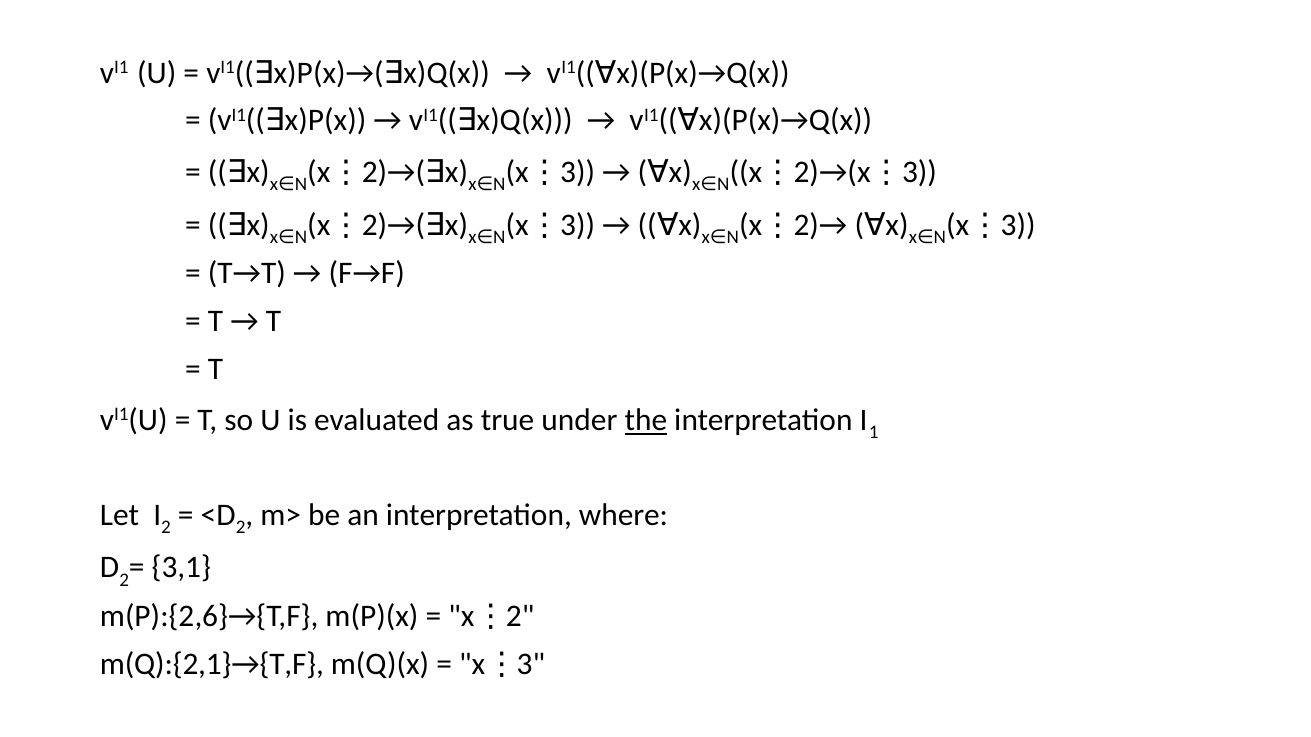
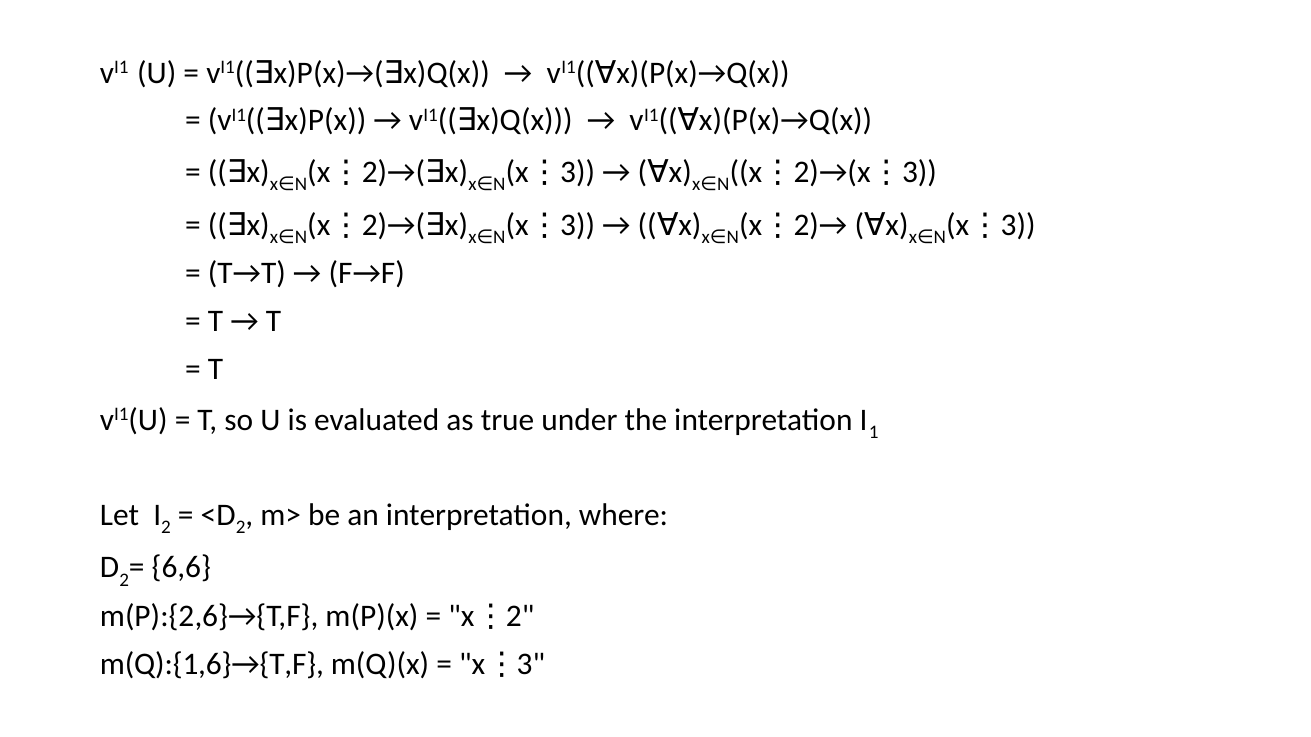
the underline: present -> none
3,1: 3,1 -> 6,6
m(Q):{2,1}→{T,F: m(Q):{2,1}→{T,F -> m(Q):{1,6}→{T,F
